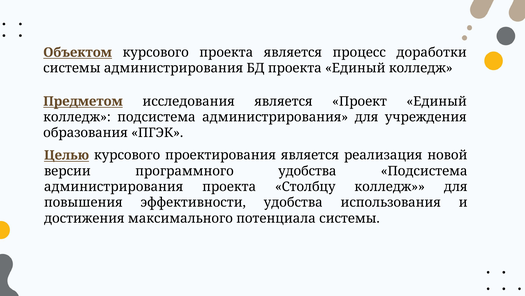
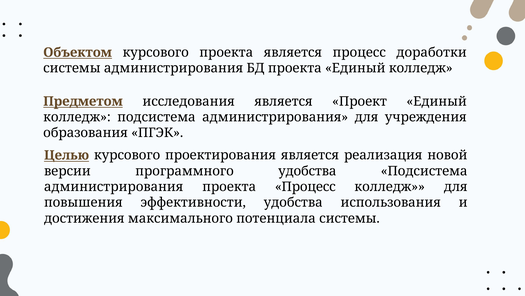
проекта Столбцу: Столбцу -> Процесс
